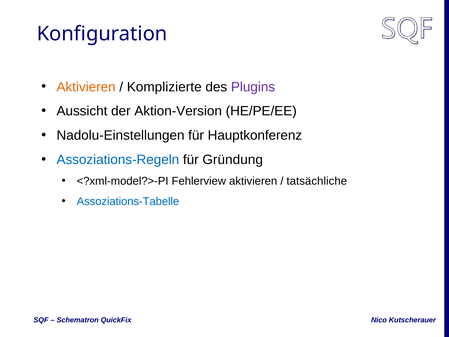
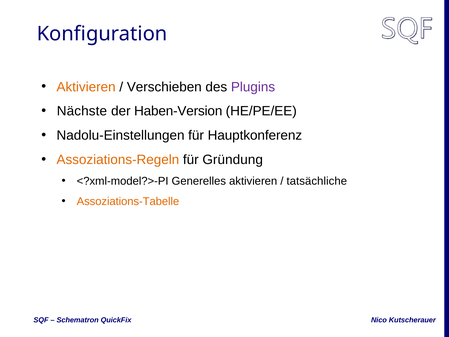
Komplizierte: Komplizierte -> Verschieben
Aussicht: Aussicht -> Nächste
Aktion-Version: Aktion-Version -> Haben-Version
Assoziations-Regeln colour: blue -> orange
Fehlerview: Fehlerview -> Generelles
Assoziations-Tabelle colour: blue -> orange
